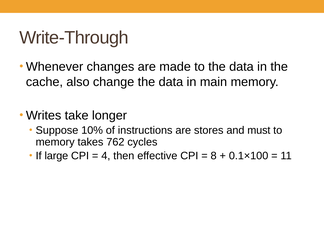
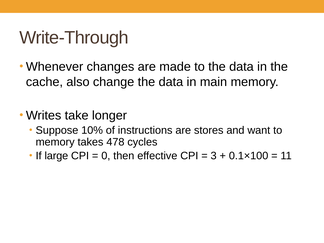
must: must -> want
762: 762 -> 478
4: 4 -> 0
8: 8 -> 3
